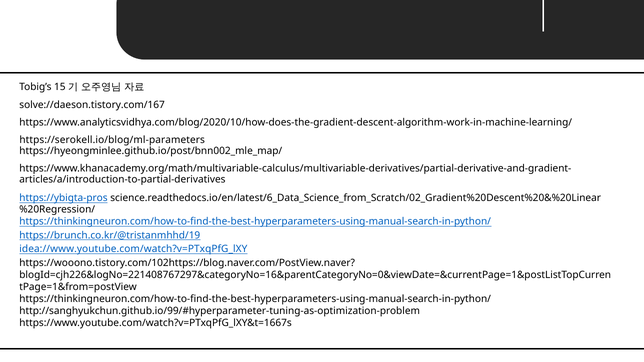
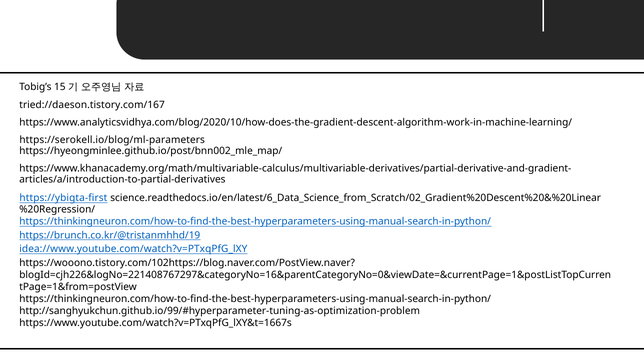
solve://daeson.tistory.com/167: solve://daeson.tistory.com/167 -> tried://daeson.tistory.com/167
https://ybigta-pros: https://ybigta-pros -> https://ybigta-first
